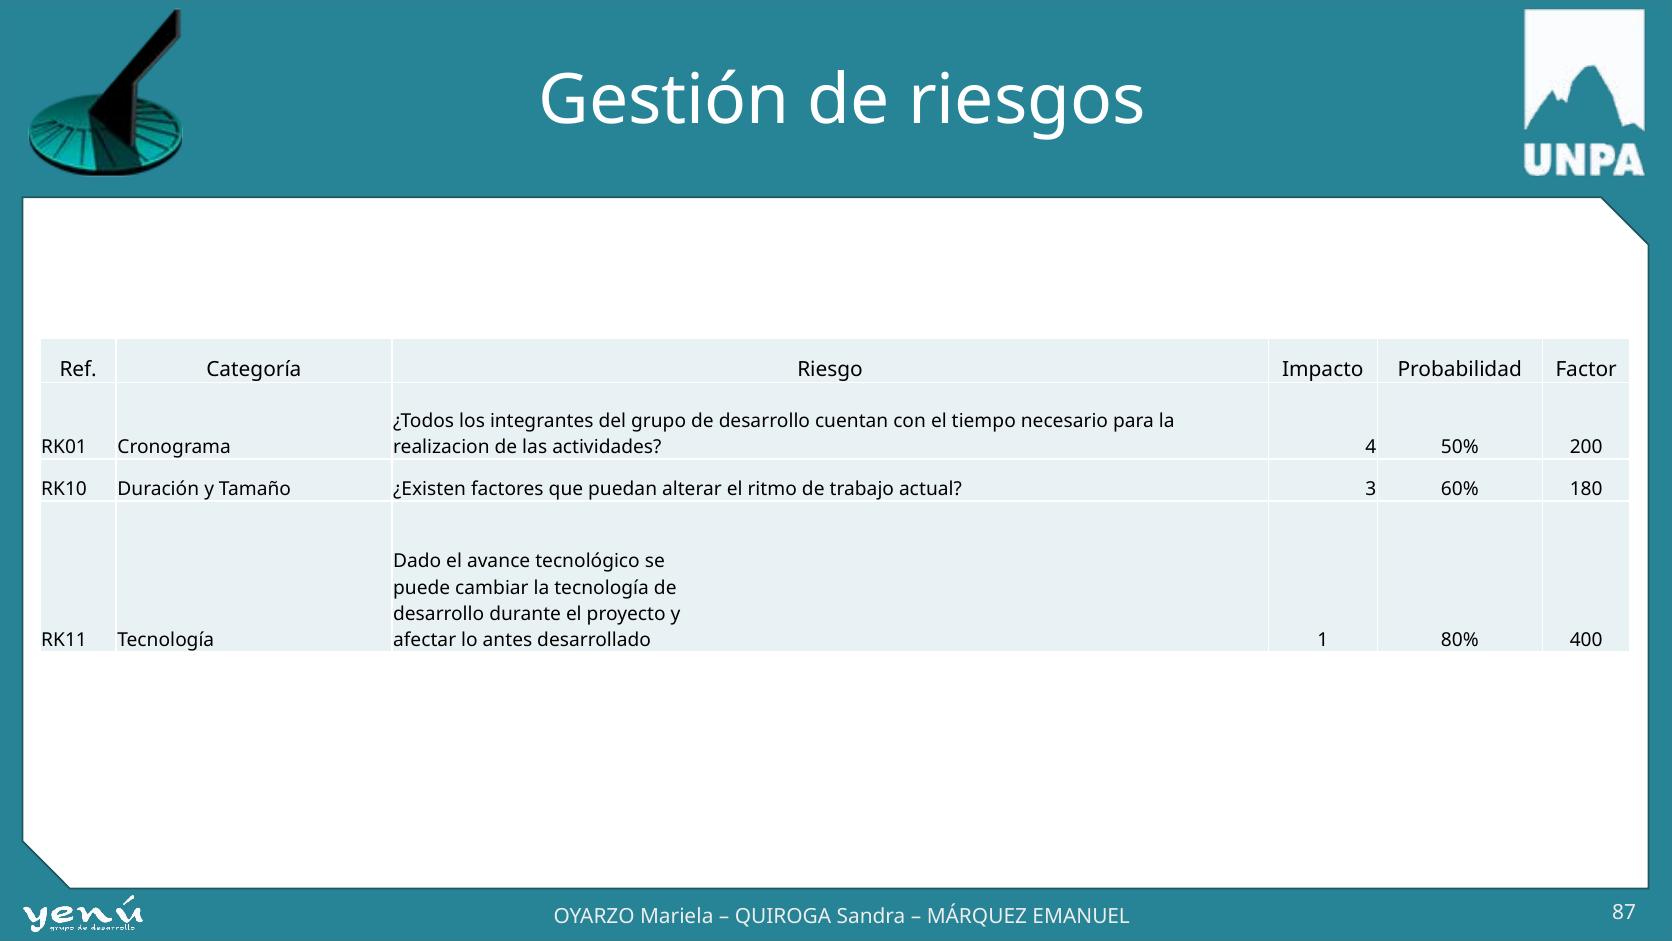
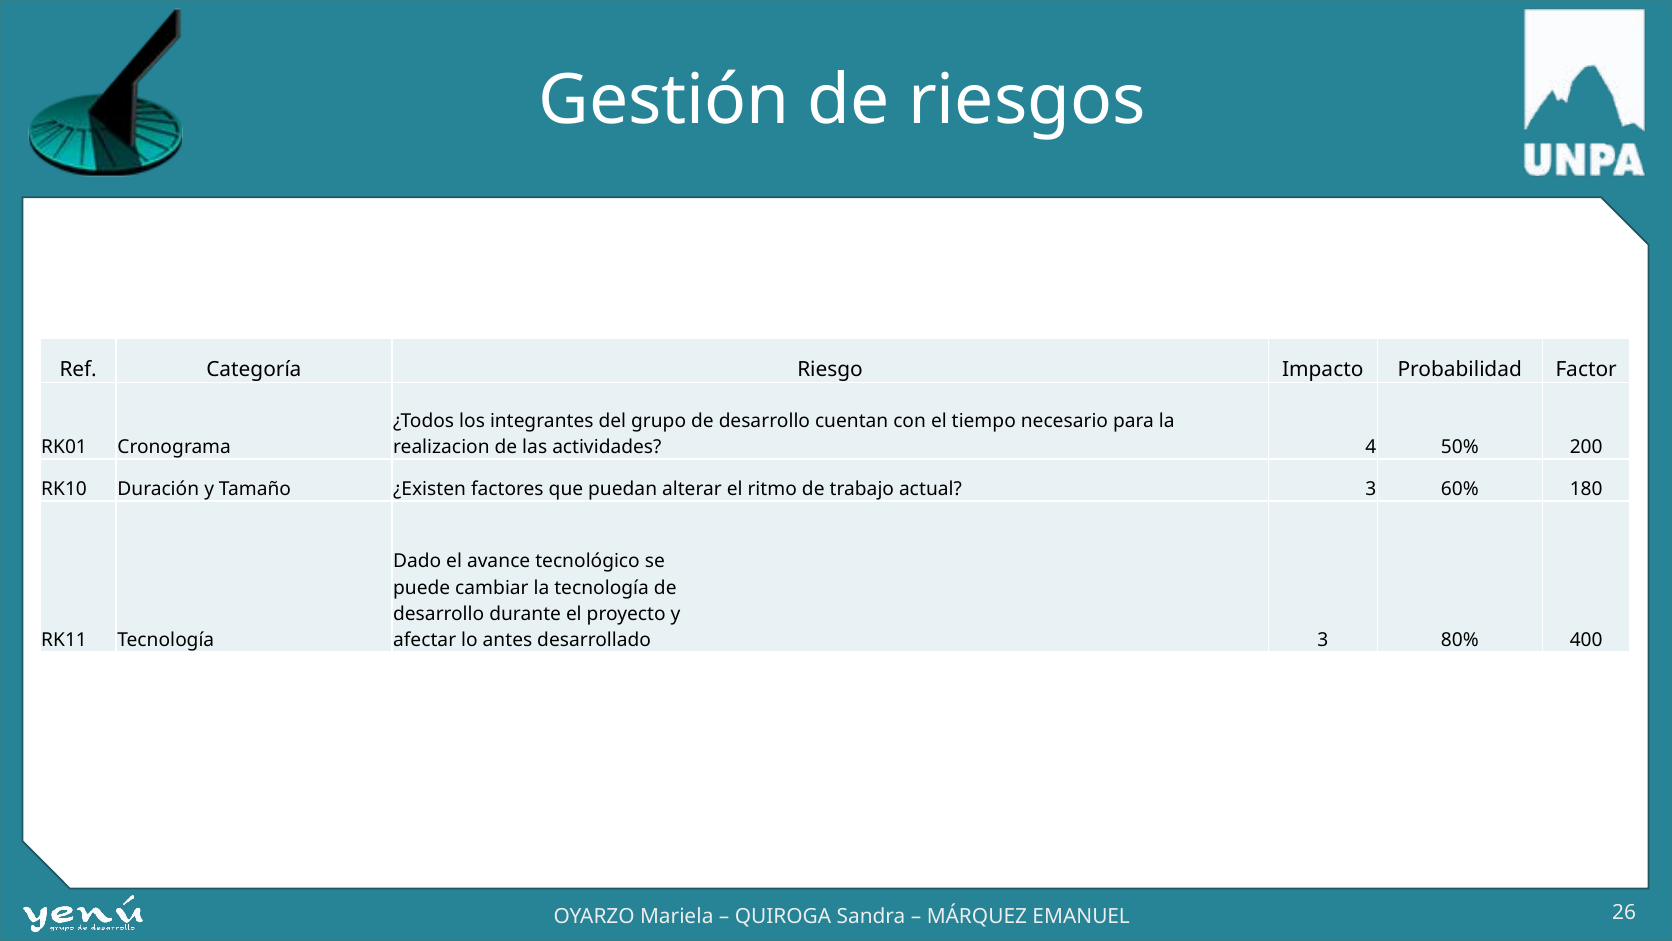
desarrollado 1: 1 -> 3
87: 87 -> 26
